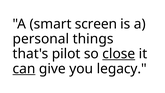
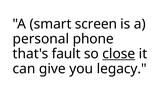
things: things -> phone
pilot: pilot -> fault
can underline: present -> none
